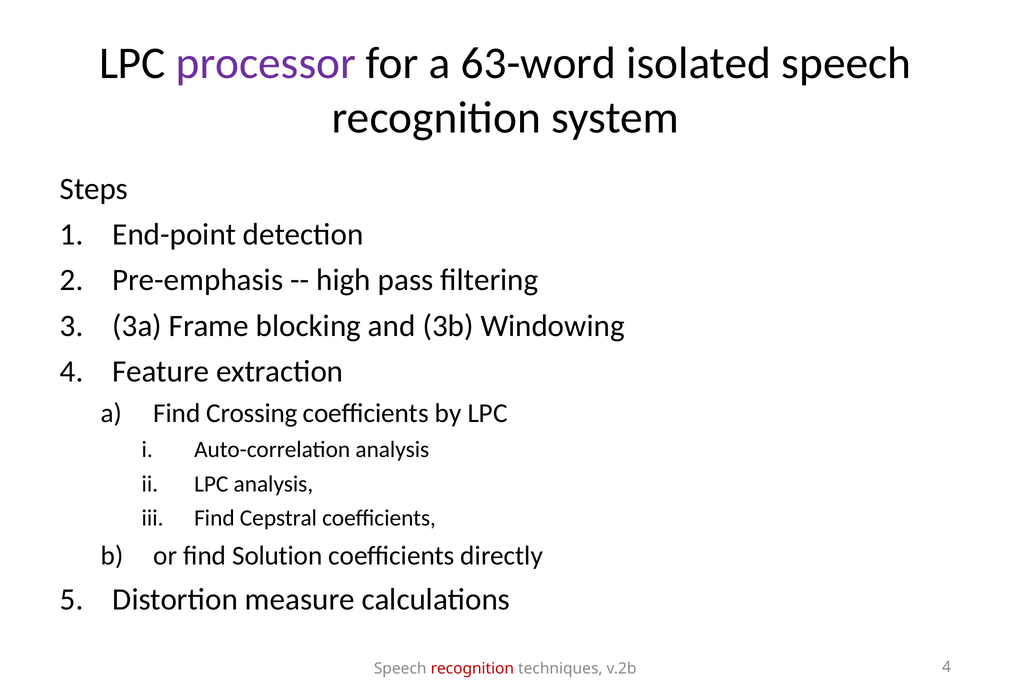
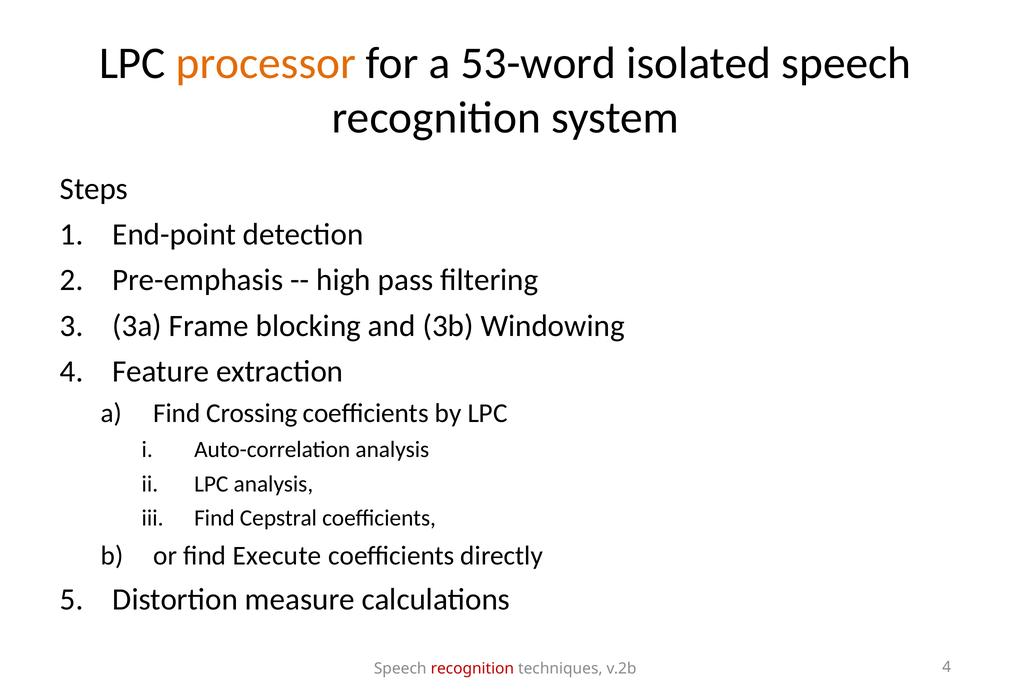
processor colour: purple -> orange
63-word: 63-word -> 53-word
Solution: Solution -> Execute
